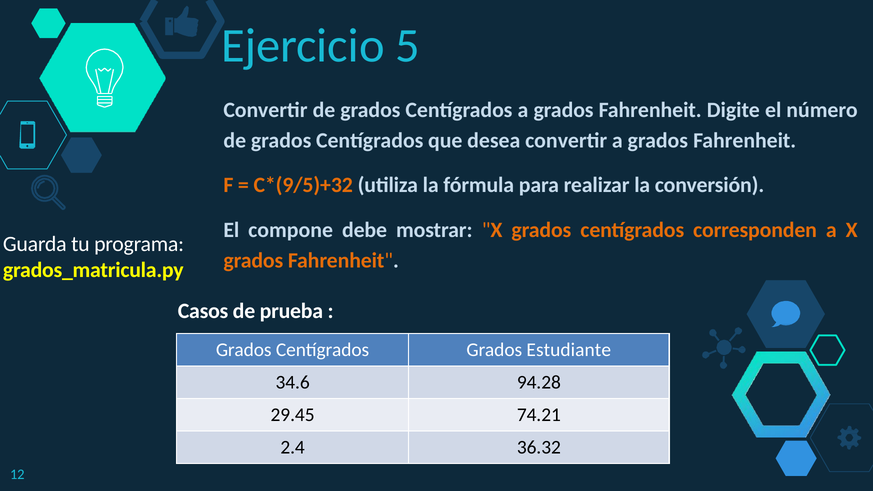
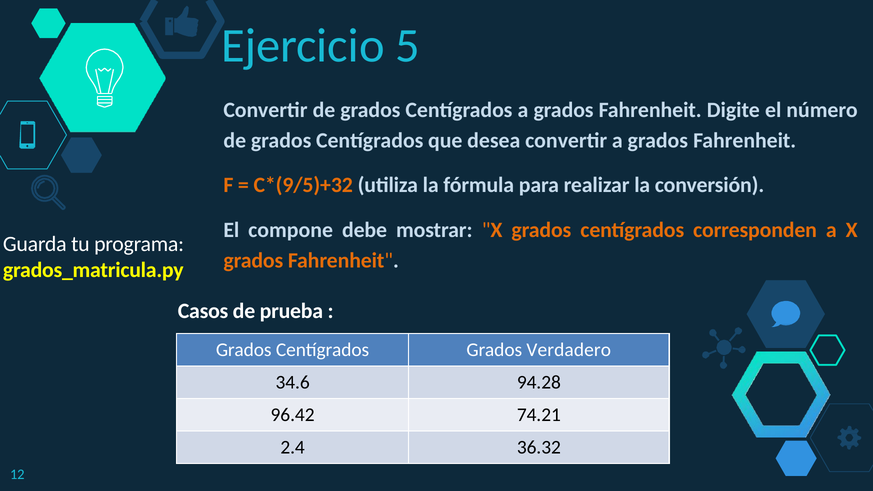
Estudiante: Estudiante -> Verdadero
29.45: 29.45 -> 96.42
